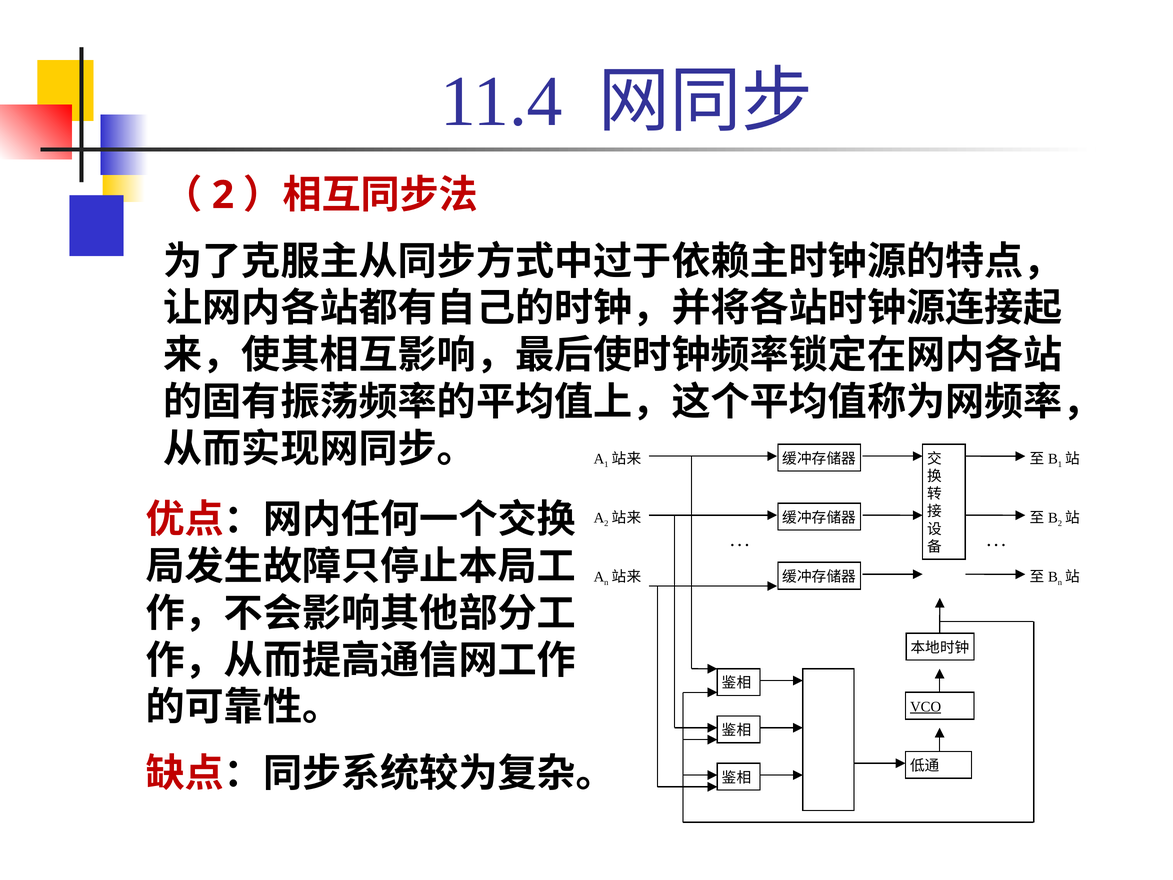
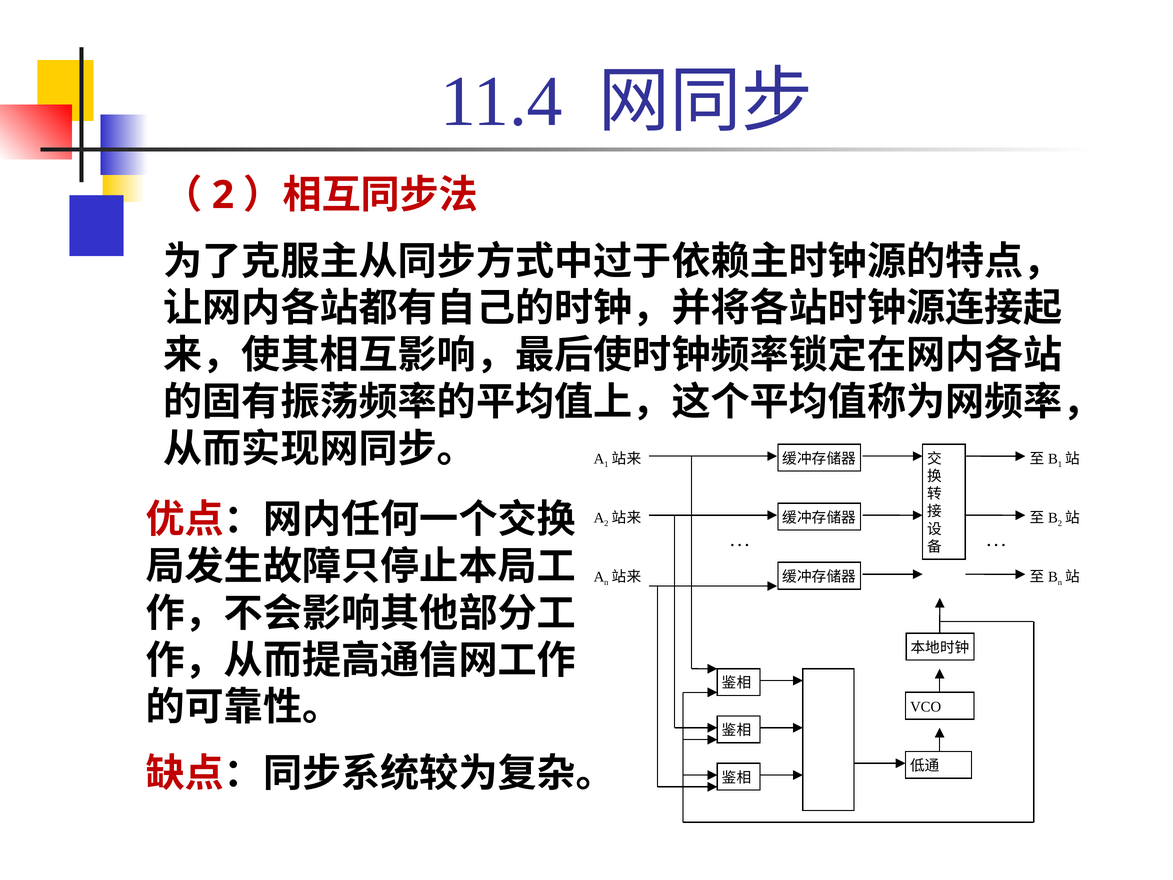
VCO underline: present -> none
